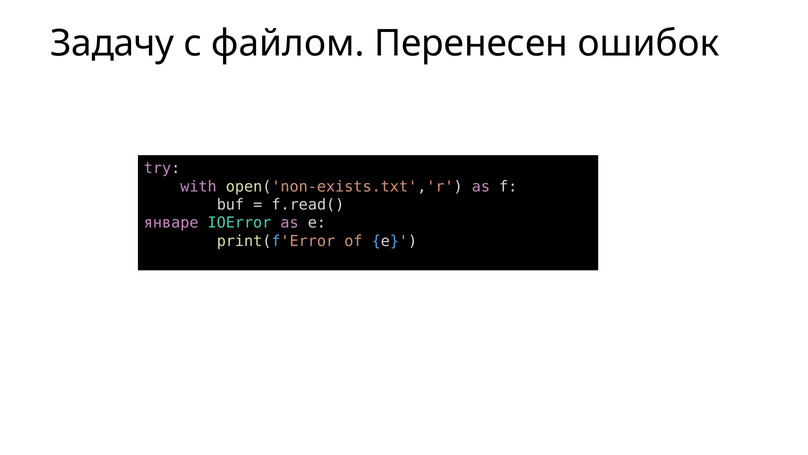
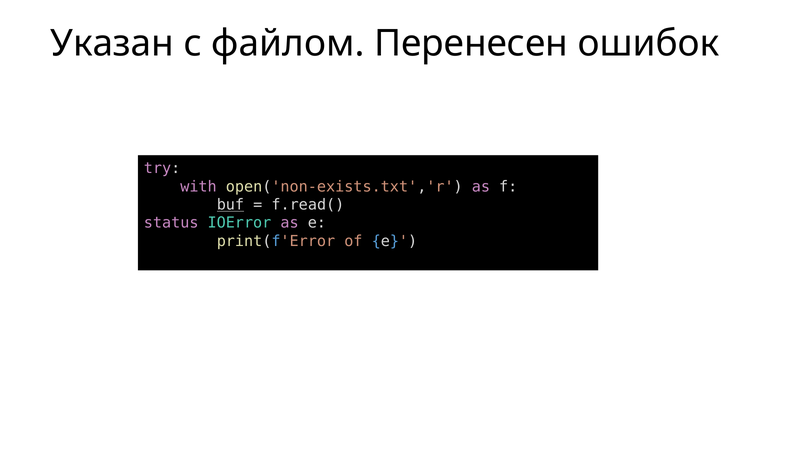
Задачу: Задачу -> Указан
buf underline: none -> present
январе: январе -> status
